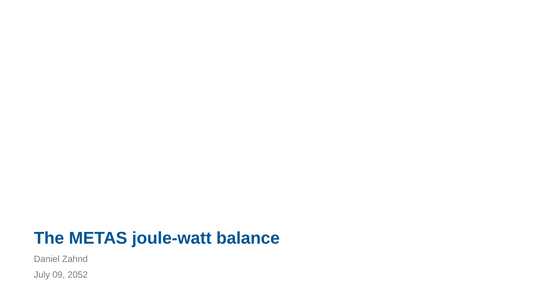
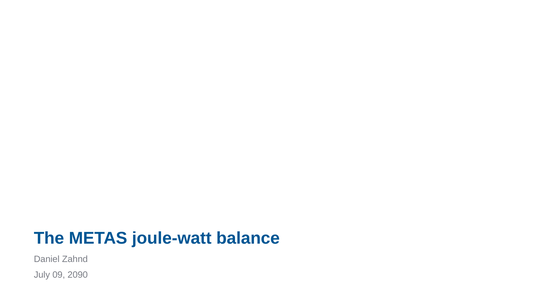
2052: 2052 -> 2090
